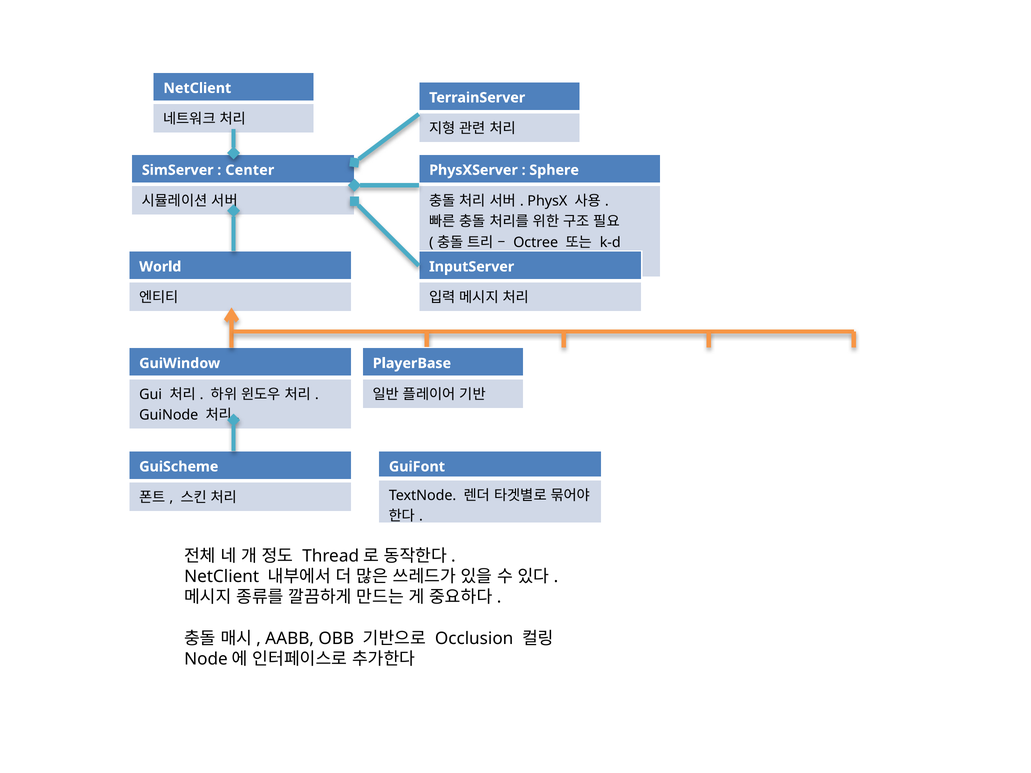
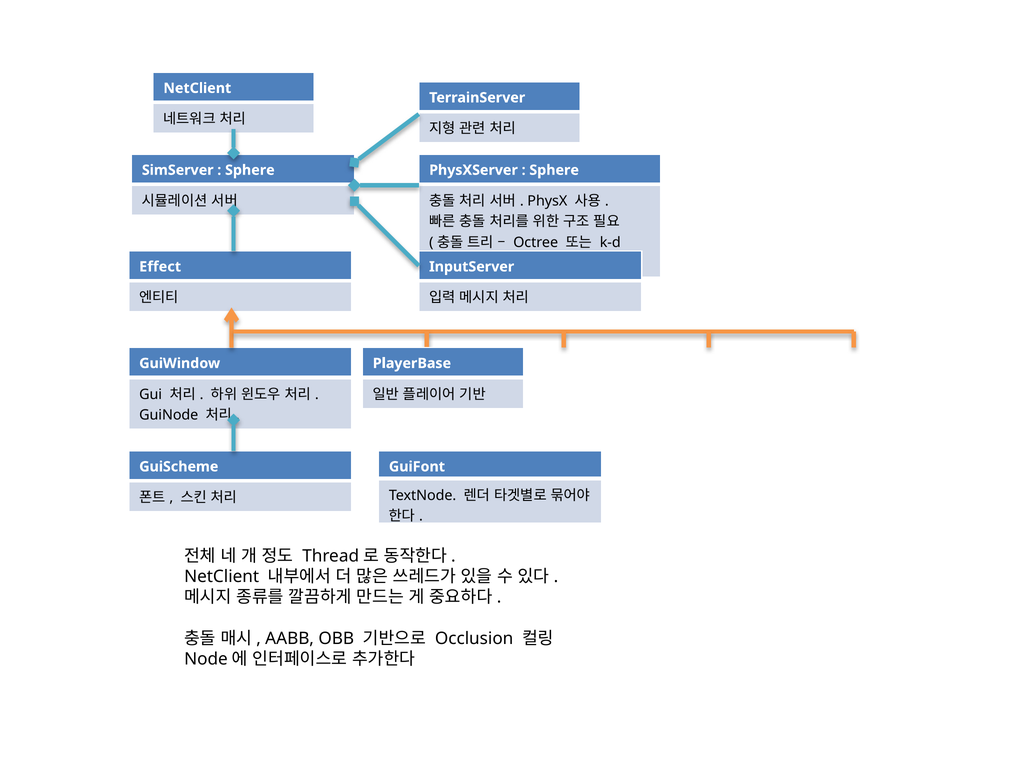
Center at (250, 170): Center -> Sphere
World: World -> Effect
